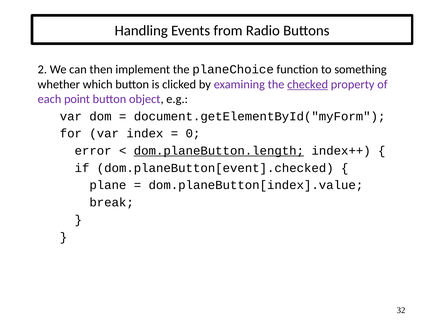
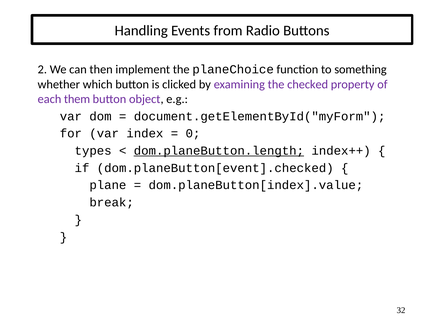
checked underline: present -> none
point: point -> them
error: error -> types
